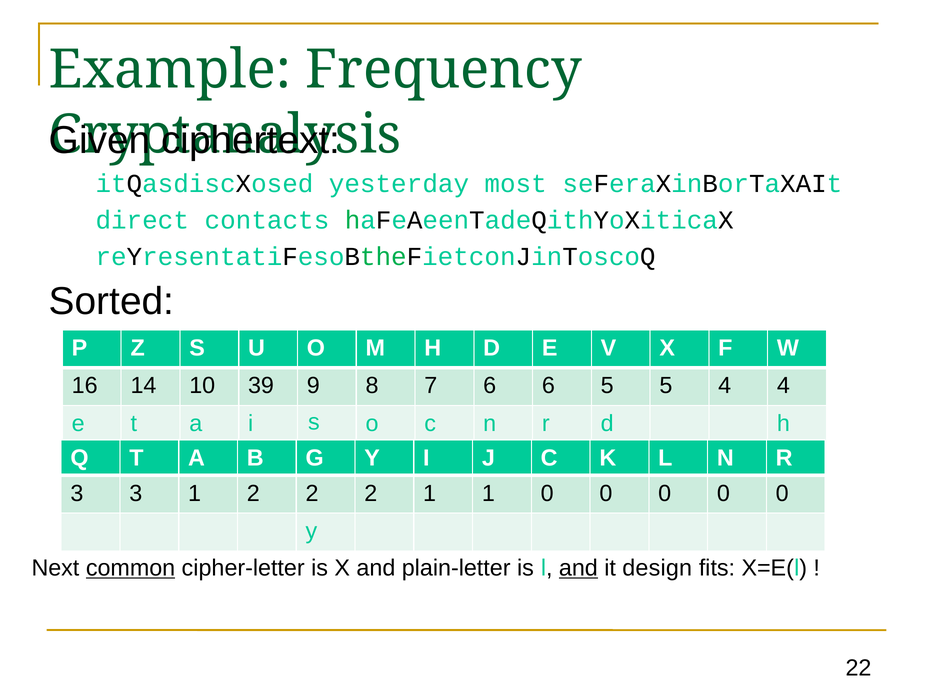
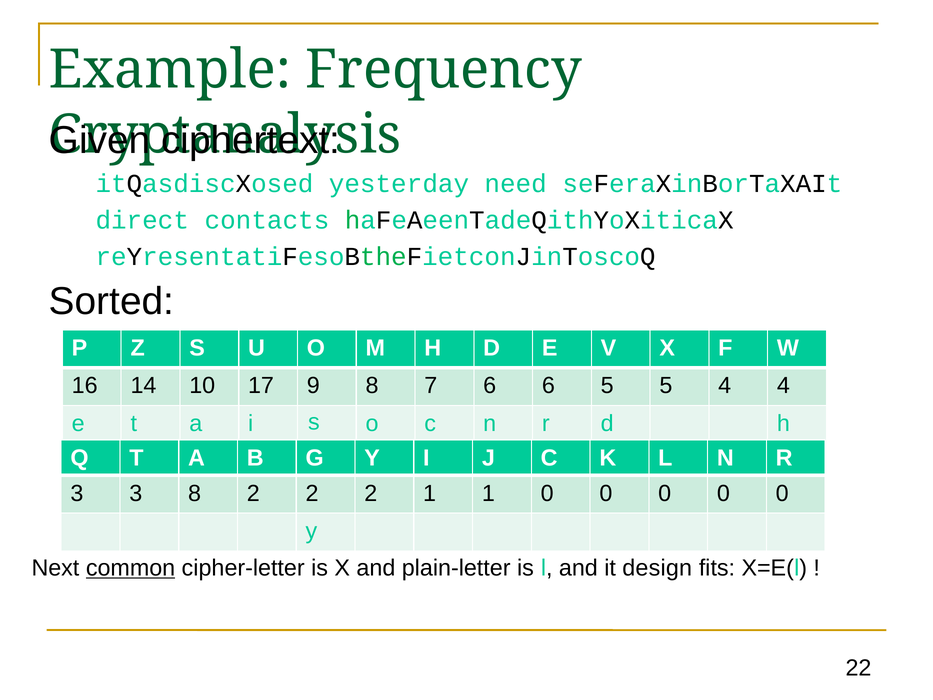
most: most -> need
39: 39 -> 17
3 1: 1 -> 8
and at (578, 568) underline: present -> none
